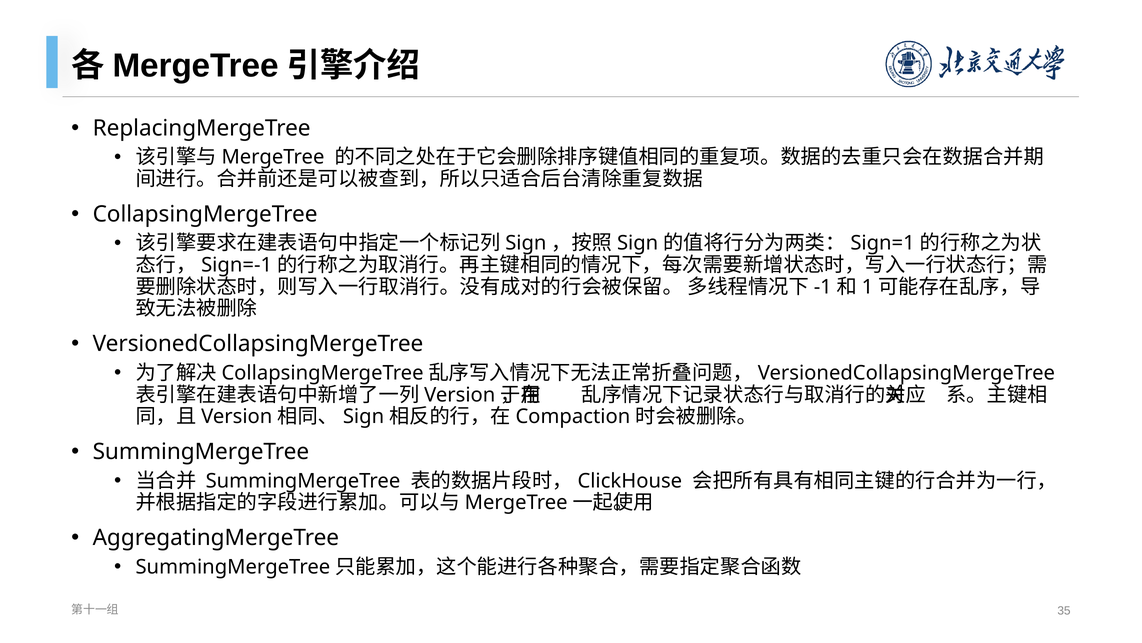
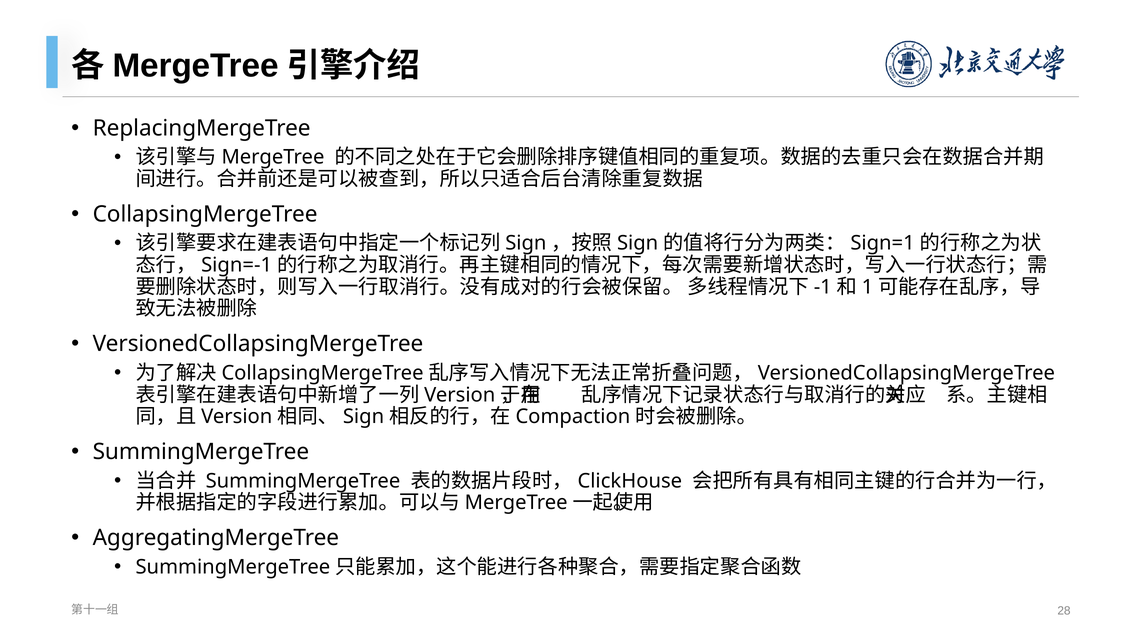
35: 35 -> 28
